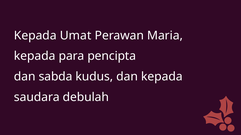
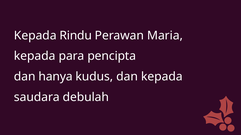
Umat: Umat -> Rindu
sabda: sabda -> hanya
